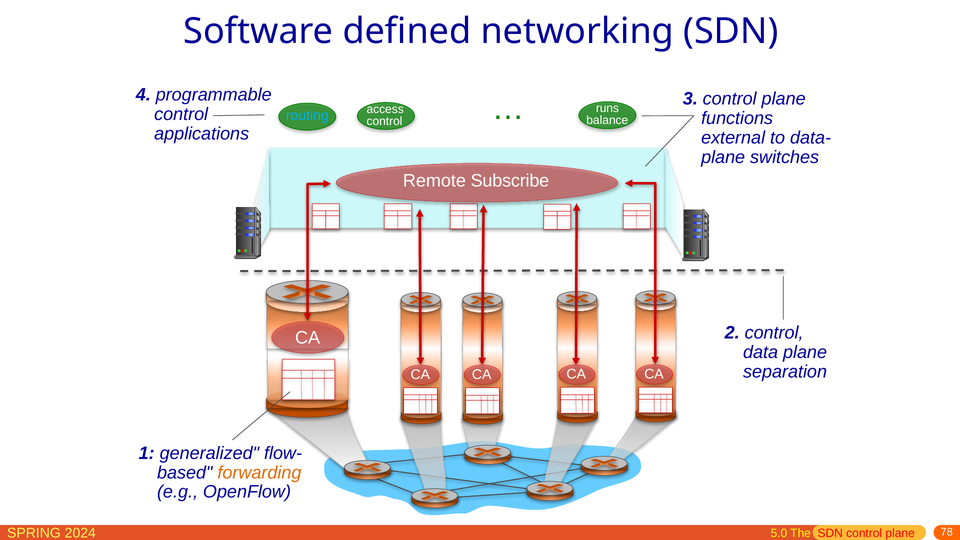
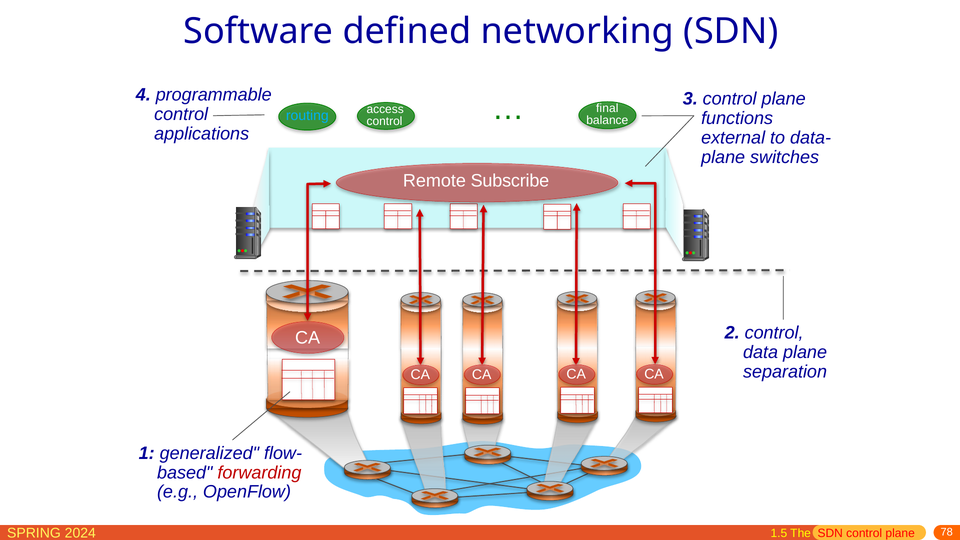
runs: runs -> final
forwarding colour: orange -> red
5.0: 5.0 -> 1.5
